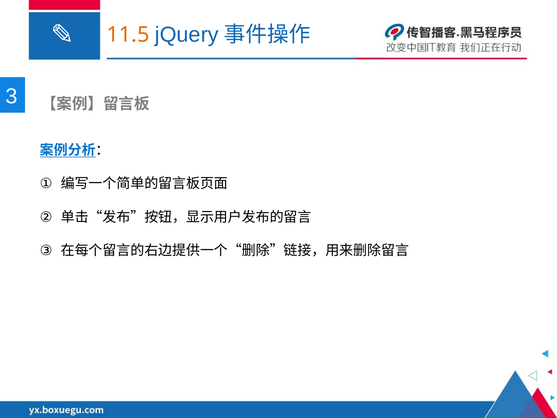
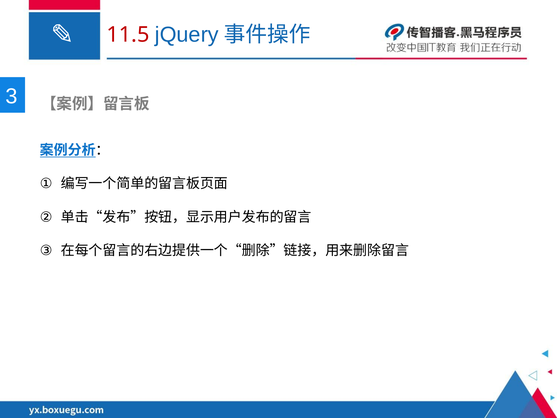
11.5 colour: orange -> red
